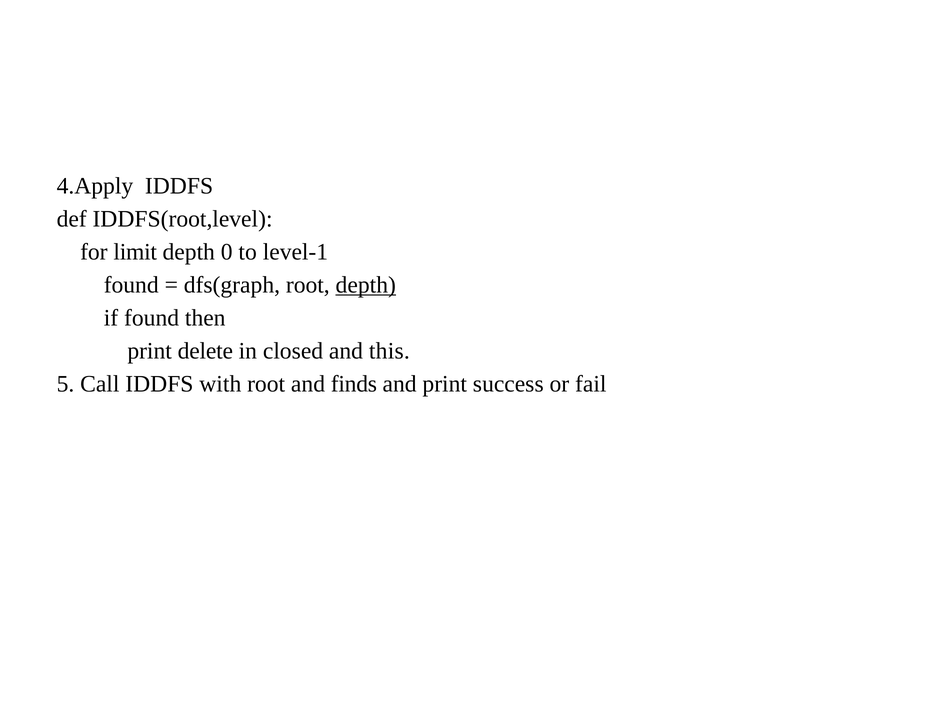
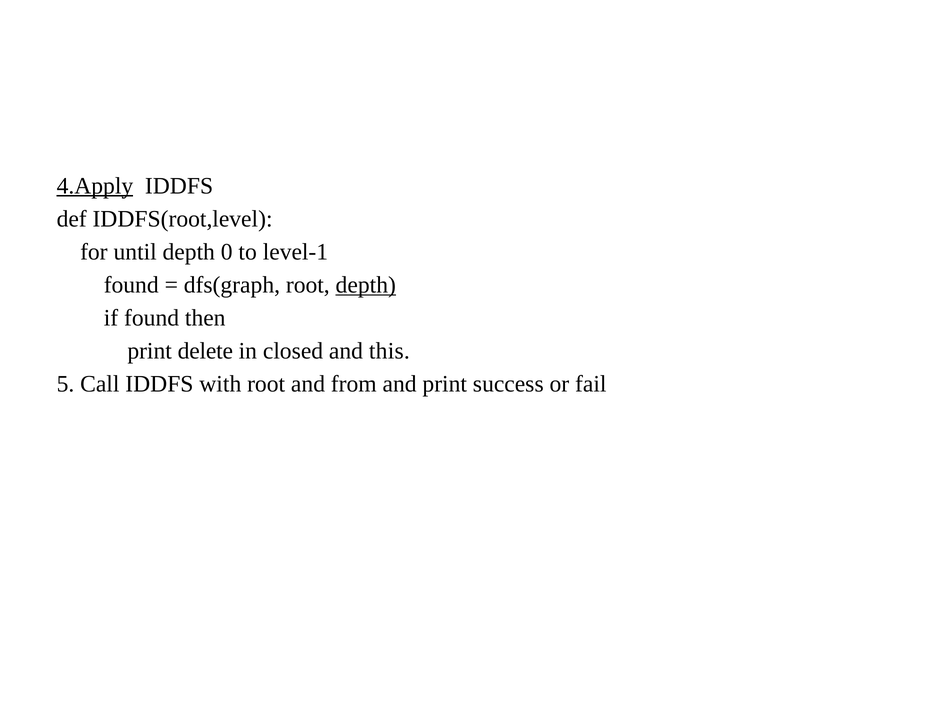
4.Apply underline: none -> present
limit: limit -> until
finds: finds -> from
